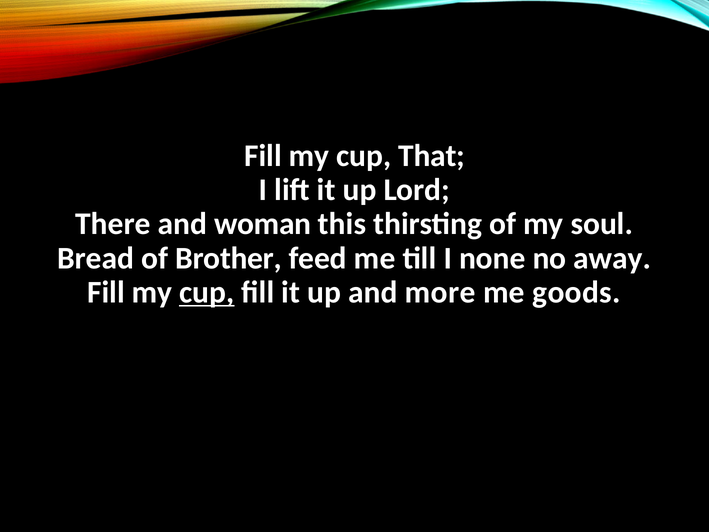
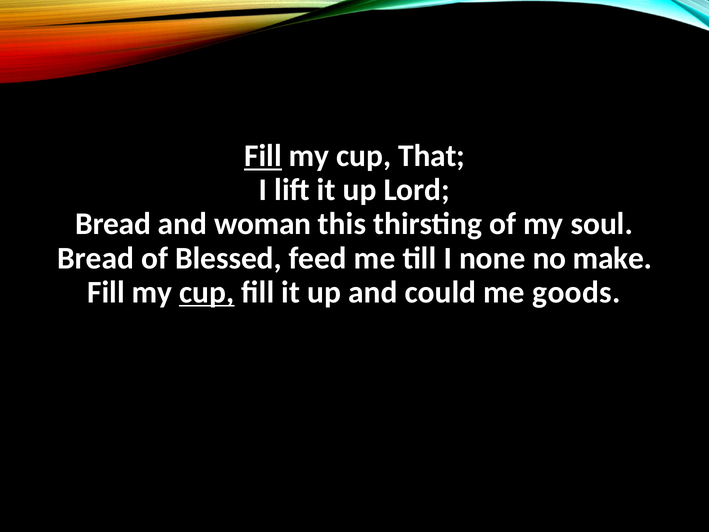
Fill at (263, 156) underline: none -> present
There at (113, 224): There -> Bread
Brother: Brother -> Blessed
away: away -> make
more: more -> could
